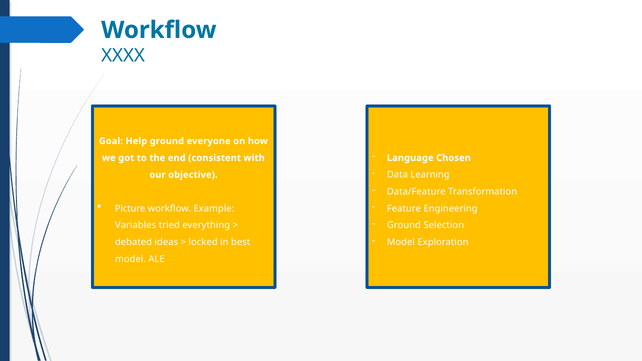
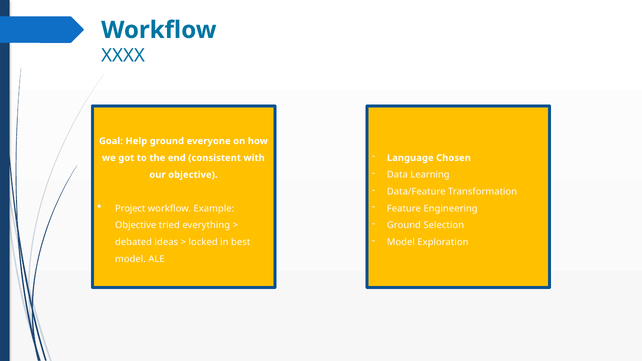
Picture: Picture -> Project
Variables at (136, 225): Variables -> Objective
